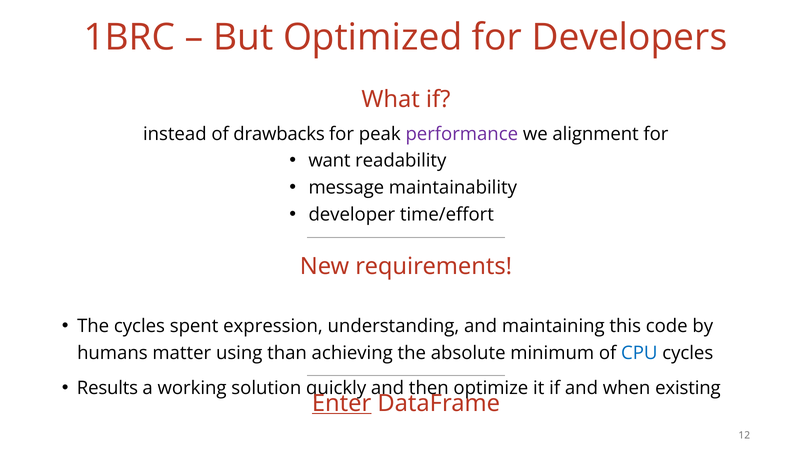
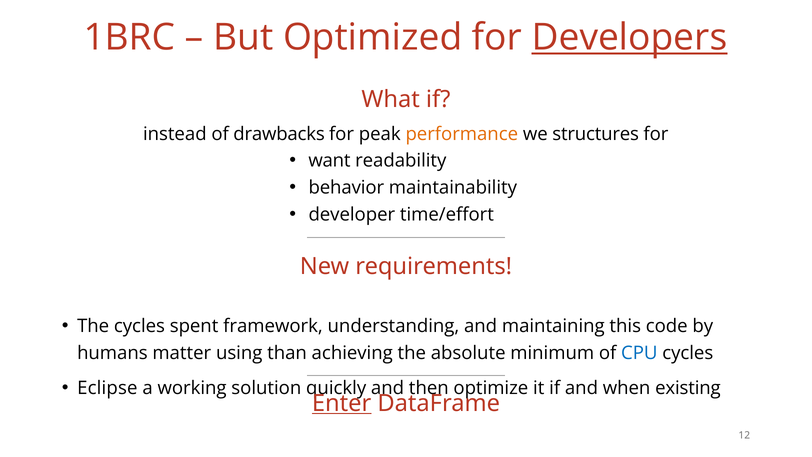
Developers underline: none -> present
performance colour: purple -> orange
alignment: alignment -> structures
message: message -> behavior
expression: expression -> framework
Results: Results -> Eclipse
